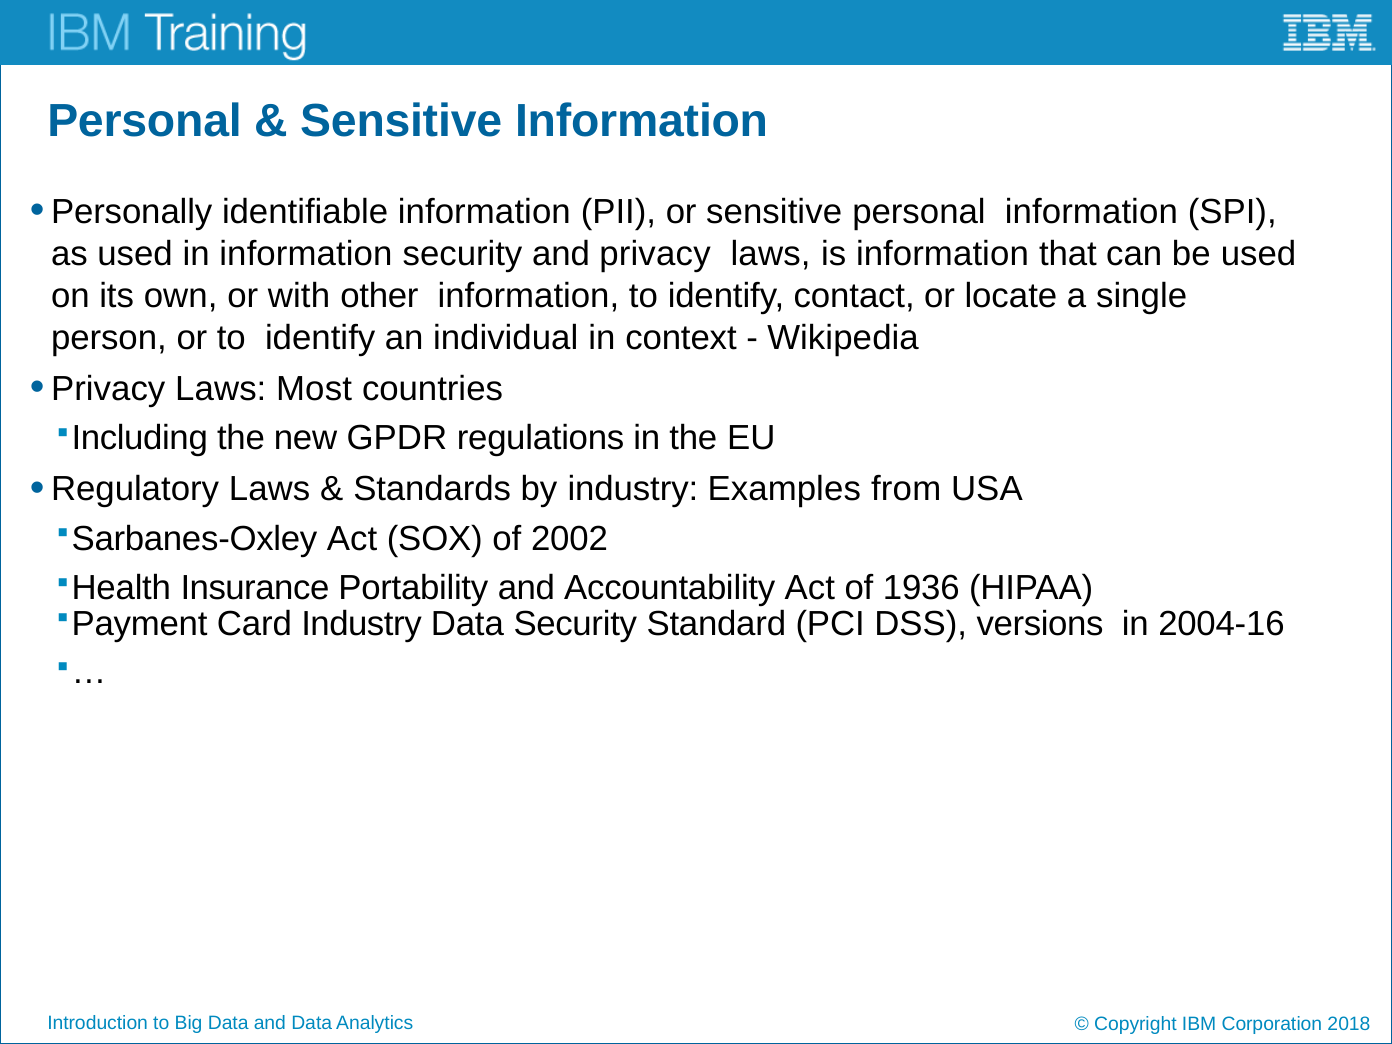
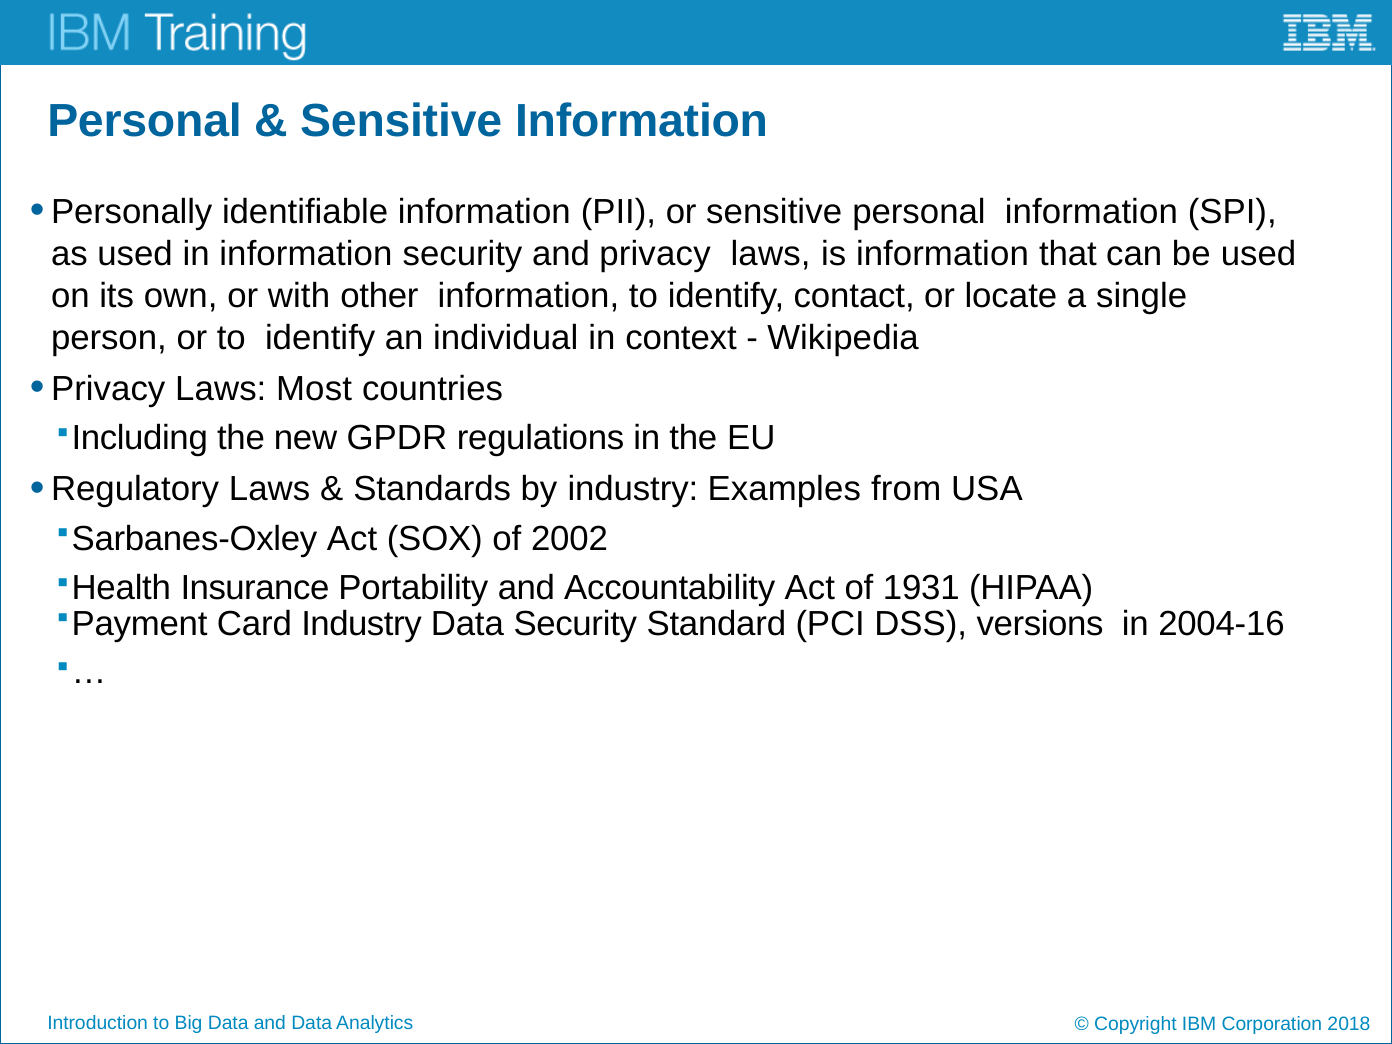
1936: 1936 -> 1931
